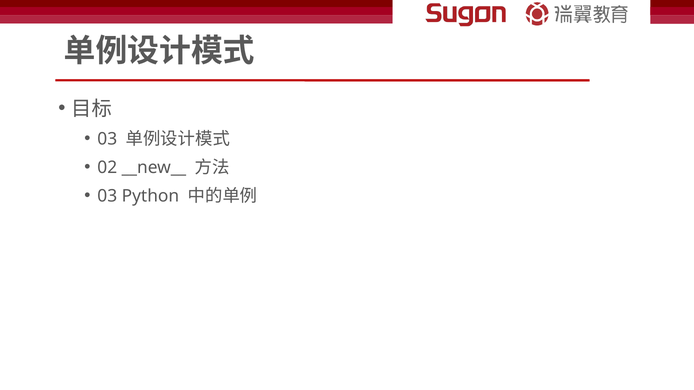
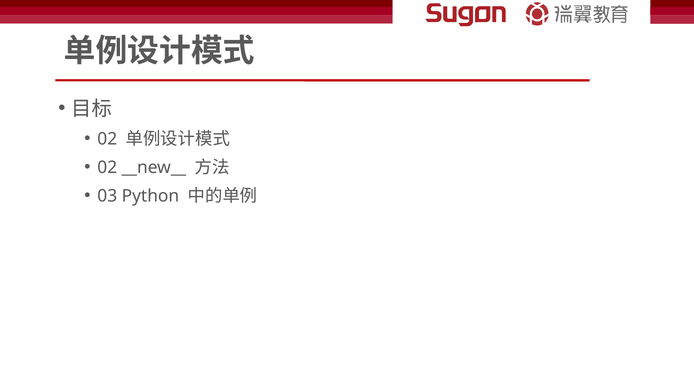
03 at (107, 139): 03 -> 02
